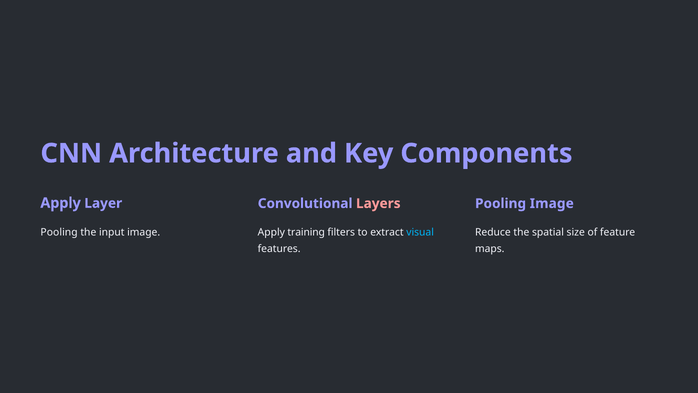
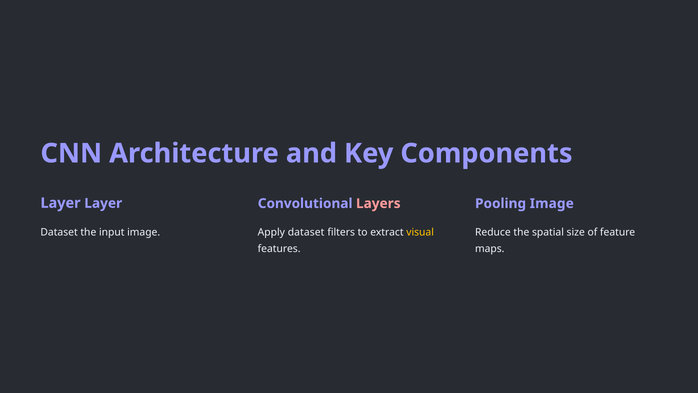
Apply at (61, 203): Apply -> Layer
Pooling at (59, 232): Pooling -> Dataset
Apply training: training -> dataset
visual colour: light blue -> yellow
